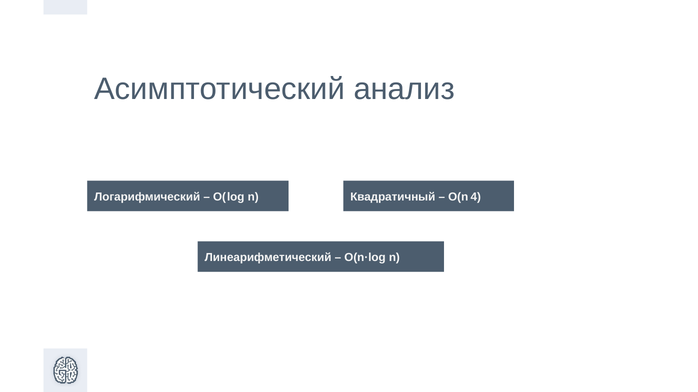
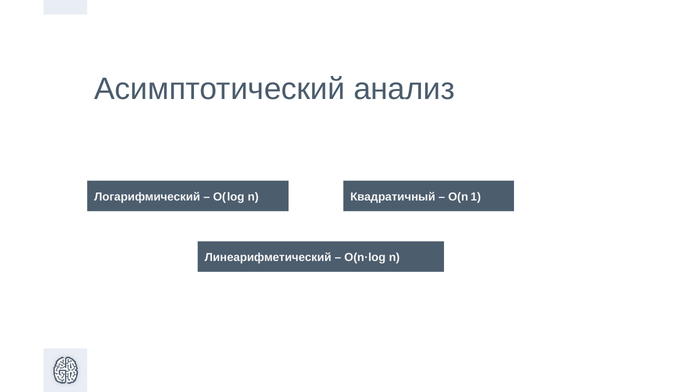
4: 4 -> 1
